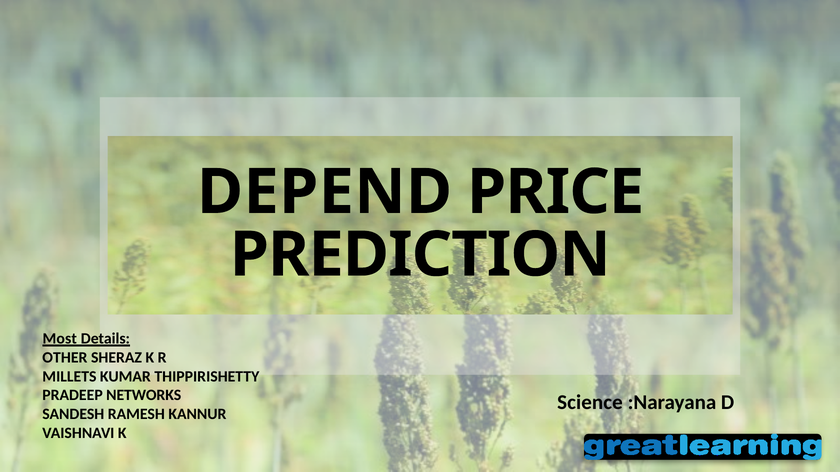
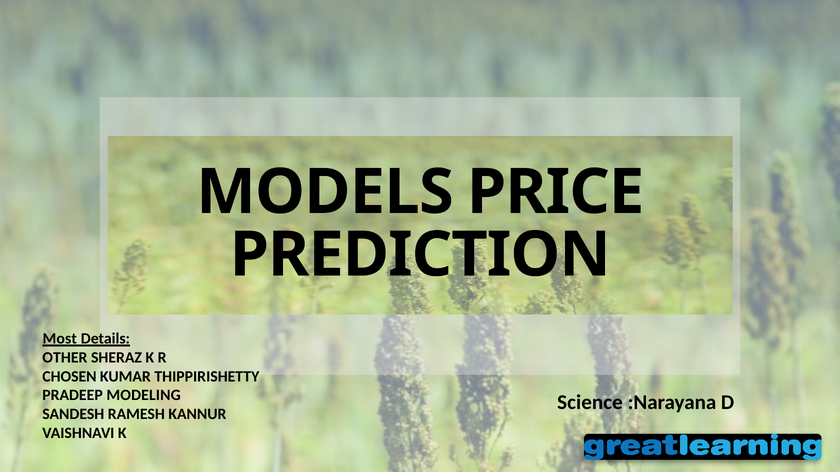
DEPEND: DEPEND -> MODELS
MILLETS: MILLETS -> CHOSEN
NETWORKS: NETWORKS -> MODELING
